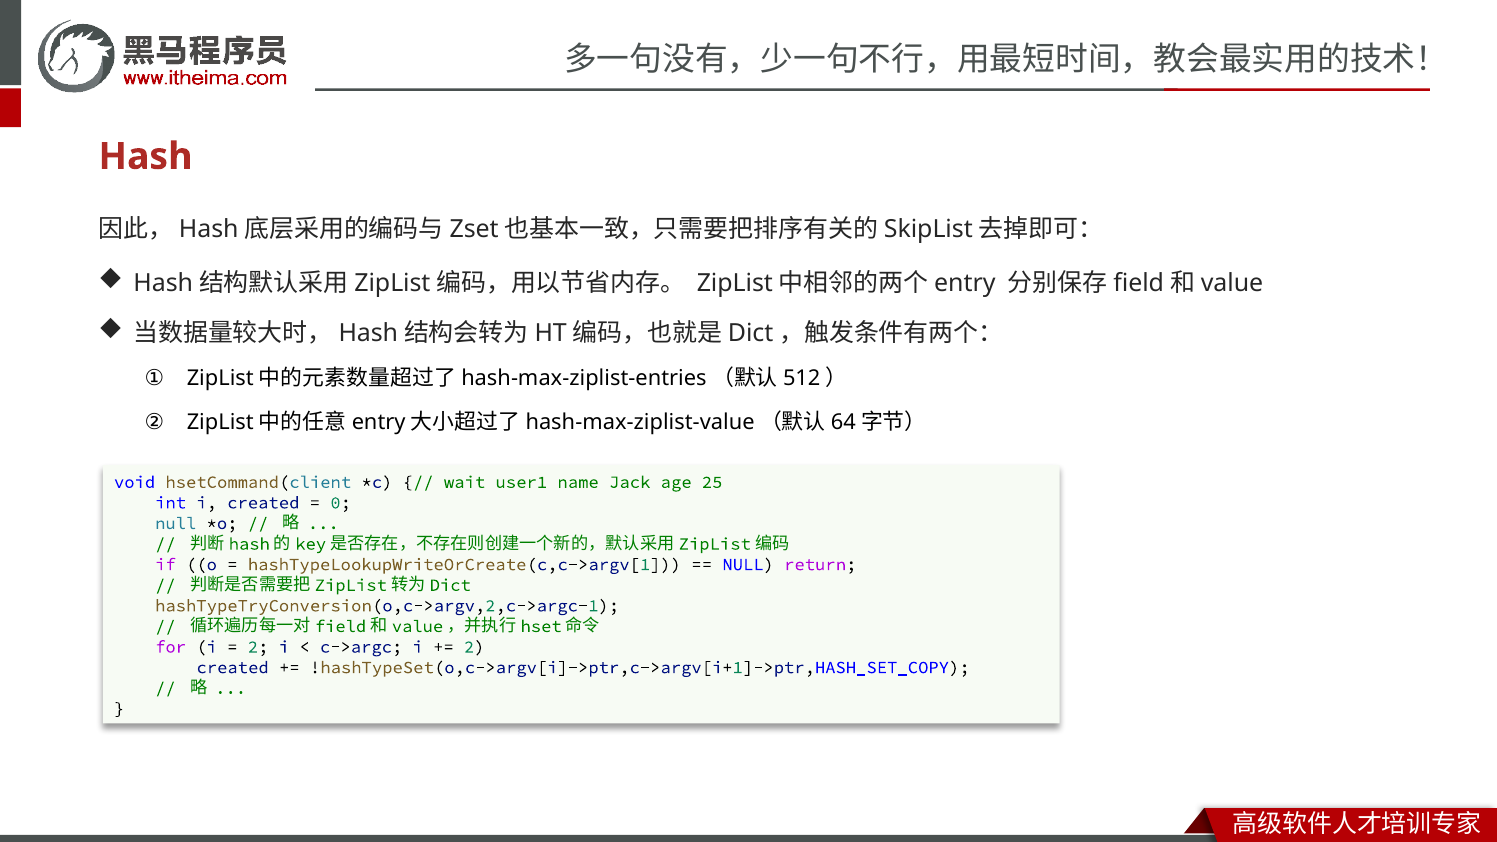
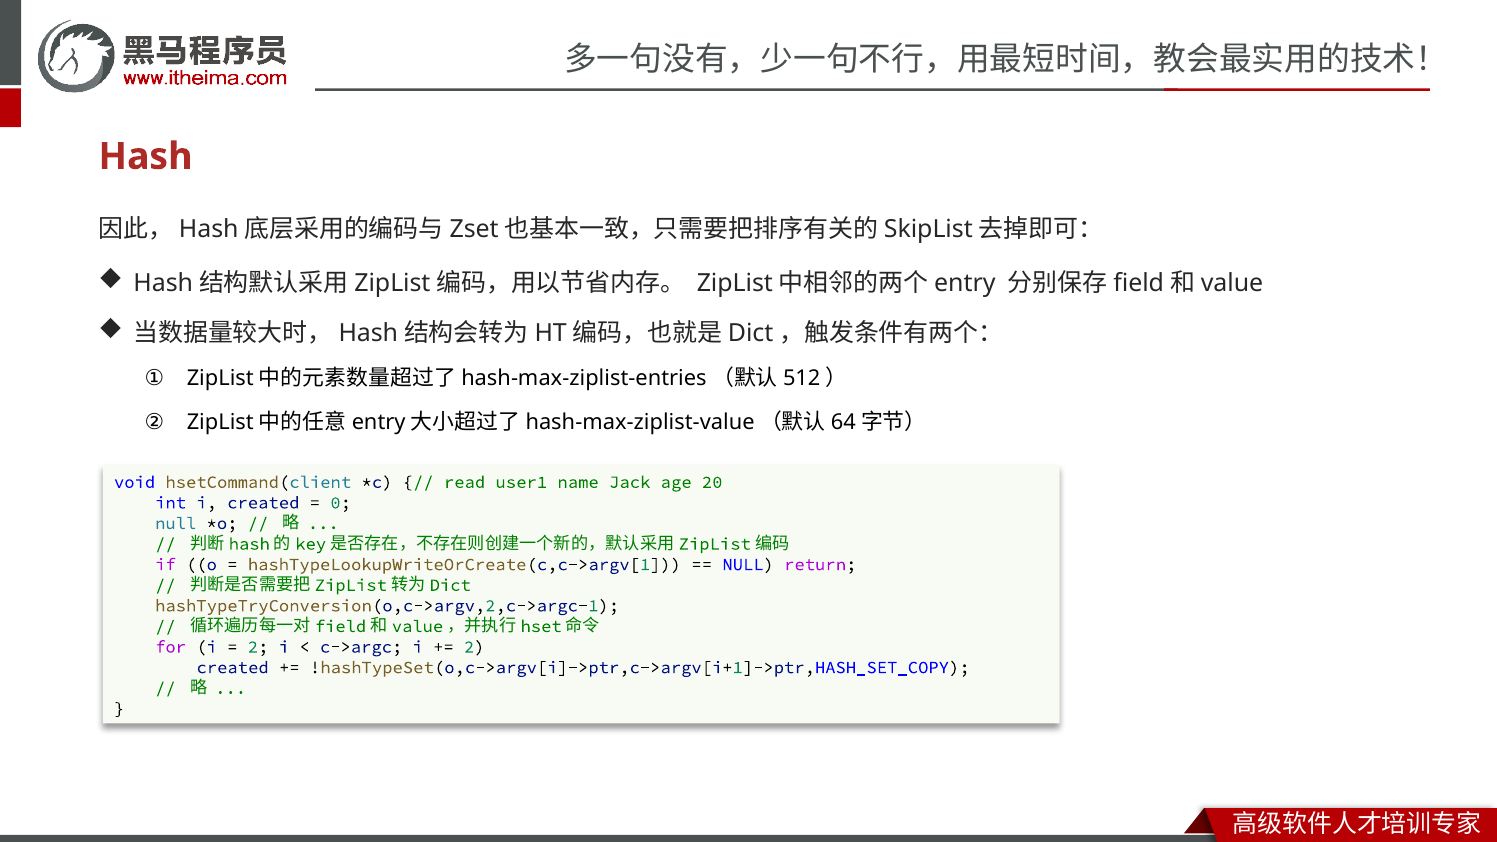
wait: wait -> read
25: 25 -> 20
